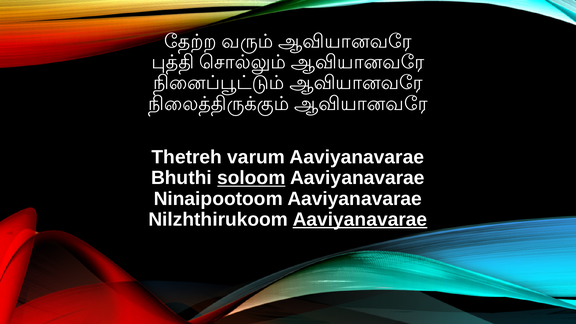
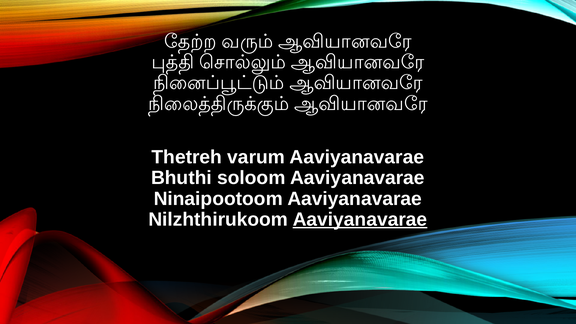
soloom underline: present -> none
